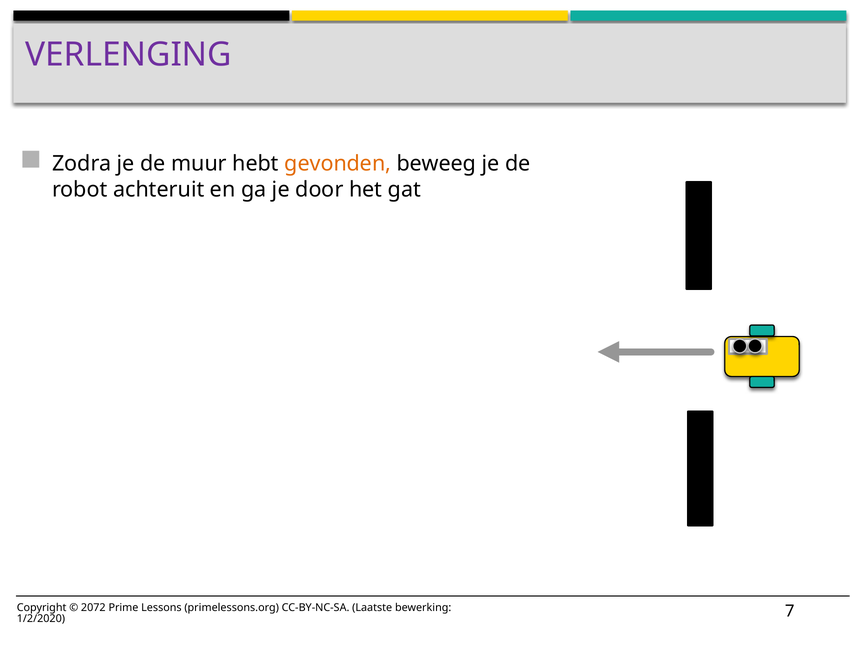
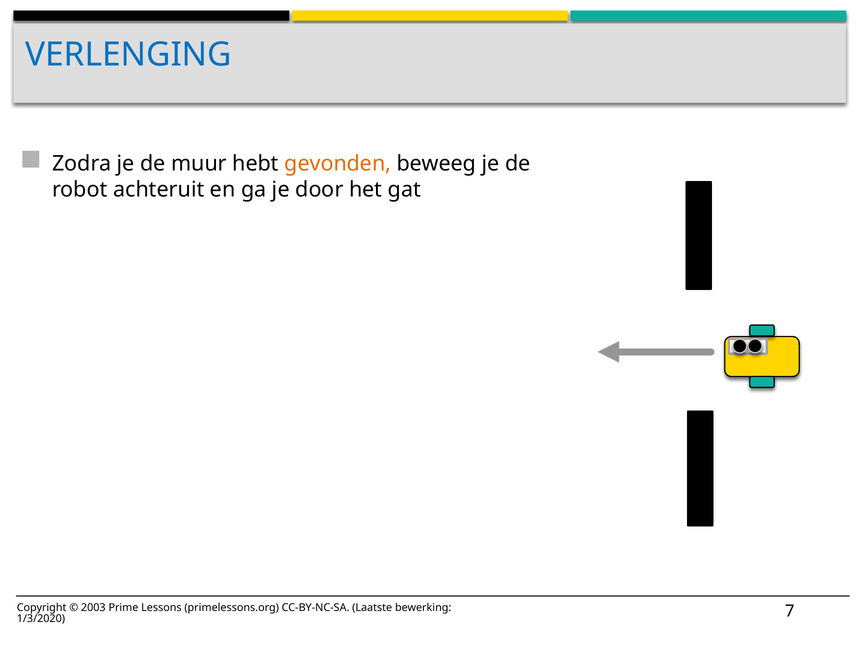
VERLENGING colour: purple -> blue
2072: 2072 -> 2003
1/2/2020: 1/2/2020 -> 1/3/2020
